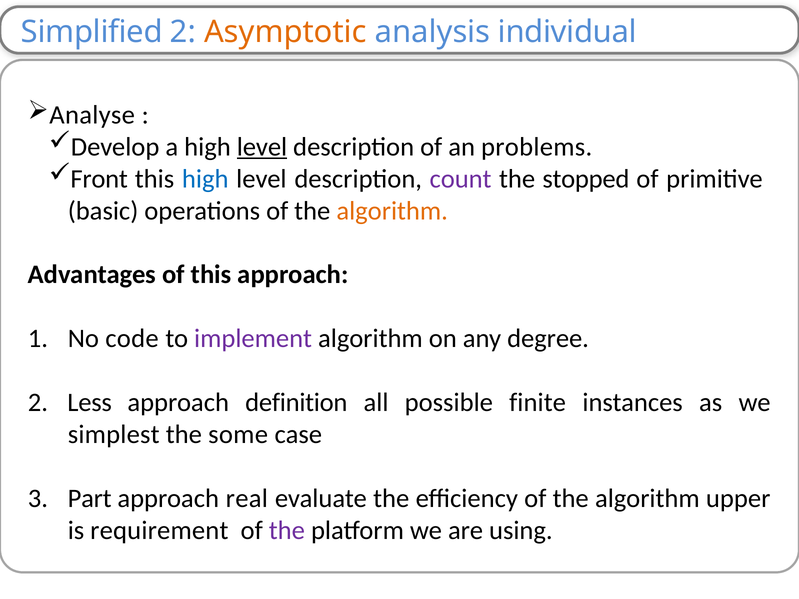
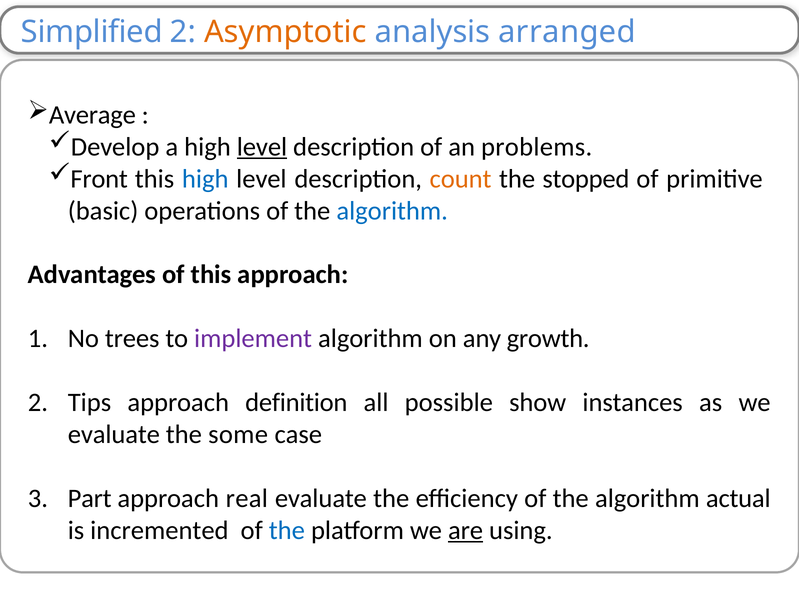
individual: individual -> arranged
Analyse: Analyse -> Average
count colour: purple -> orange
algorithm at (392, 211) colour: orange -> blue
code: code -> trees
degree: degree -> growth
Less: Less -> Tips
finite: finite -> show
simplest at (114, 435): simplest -> evaluate
upper: upper -> actual
requirement: requirement -> incremented
the at (287, 530) colour: purple -> blue
are underline: none -> present
